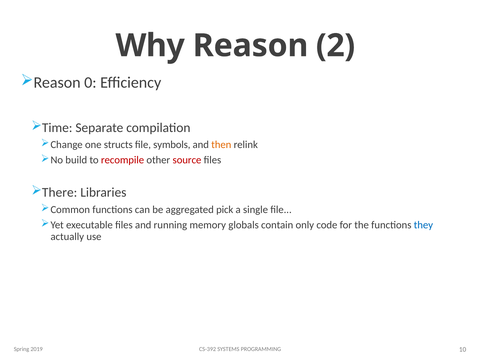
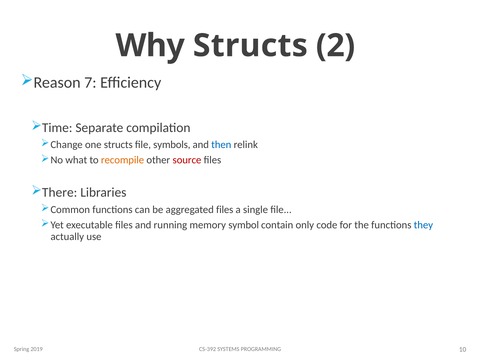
Why Reason: Reason -> Structs
0: 0 -> 7
then colour: orange -> blue
build: build -> what
recompile colour: red -> orange
aggregated pick: pick -> files
globals: globals -> symbol
